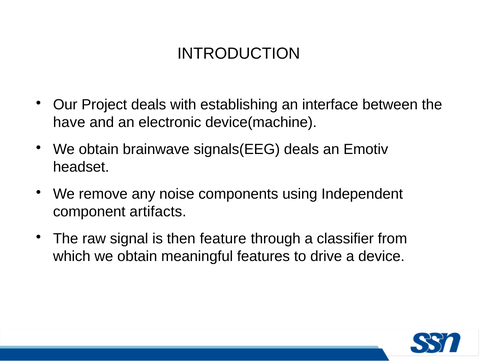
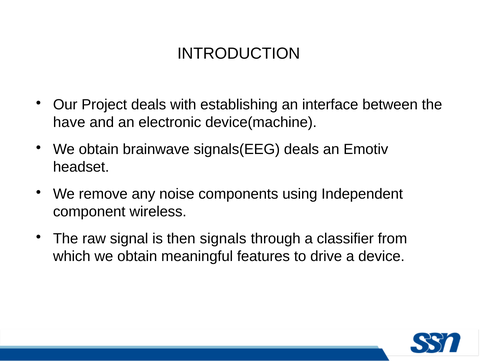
artifacts: artifacts -> wireless
feature: feature -> signals
